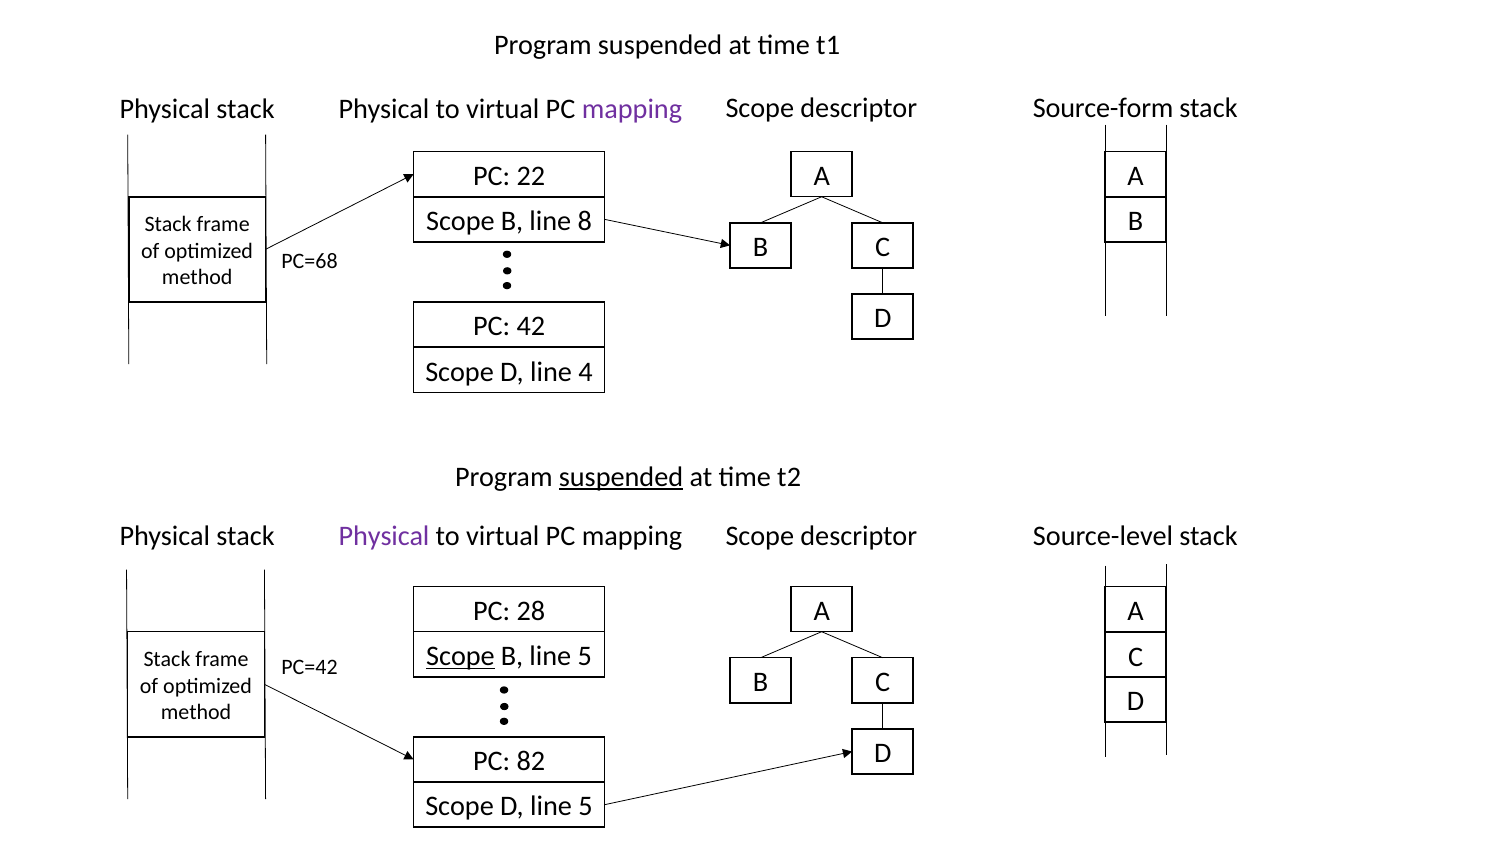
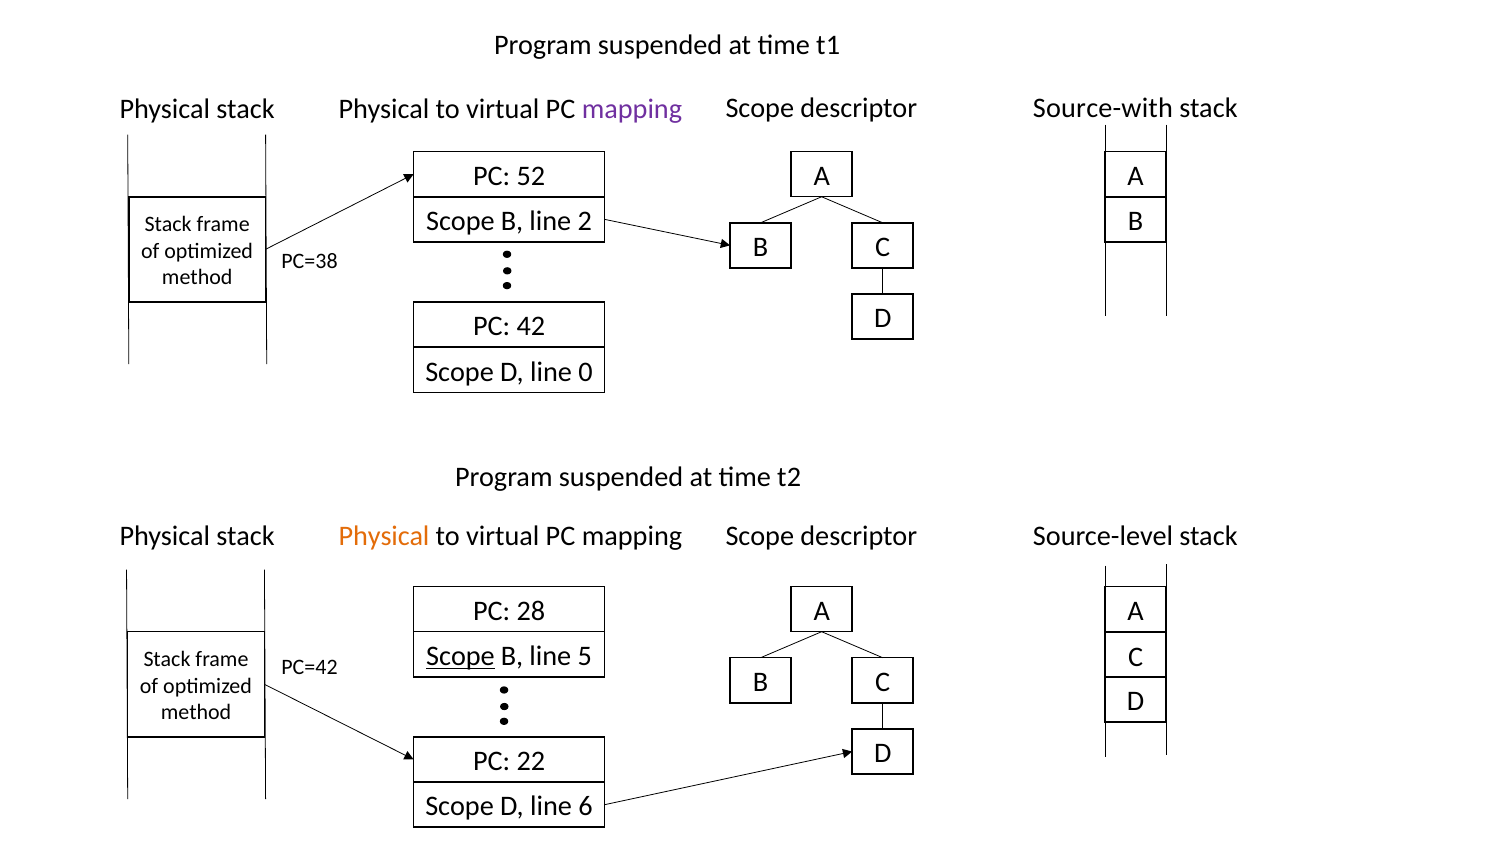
Source-form: Source-form -> Source-with
22: 22 -> 52
8: 8 -> 2
PC=68: PC=68 -> PC=38
4: 4 -> 0
suspended at (621, 477) underline: present -> none
Physical at (384, 536) colour: purple -> orange
82: 82 -> 22
D line 5: 5 -> 6
